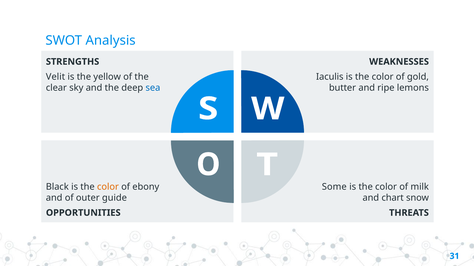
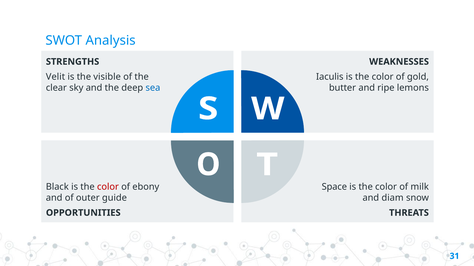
yellow: yellow -> visible
color at (108, 187) colour: orange -> red
Some: Some -> Space
chart: chart -> diam
